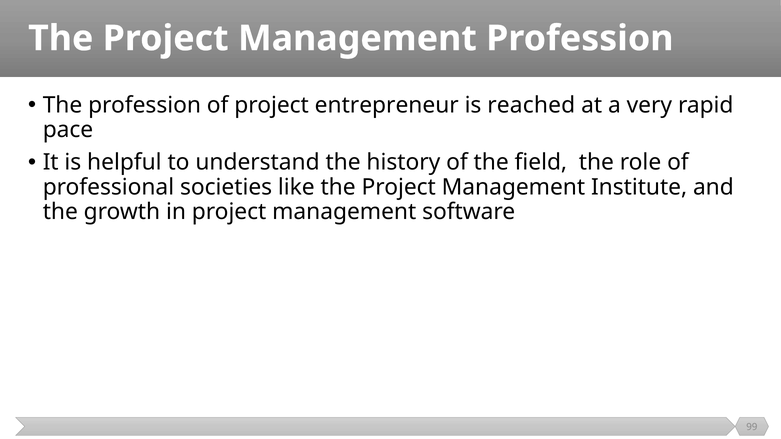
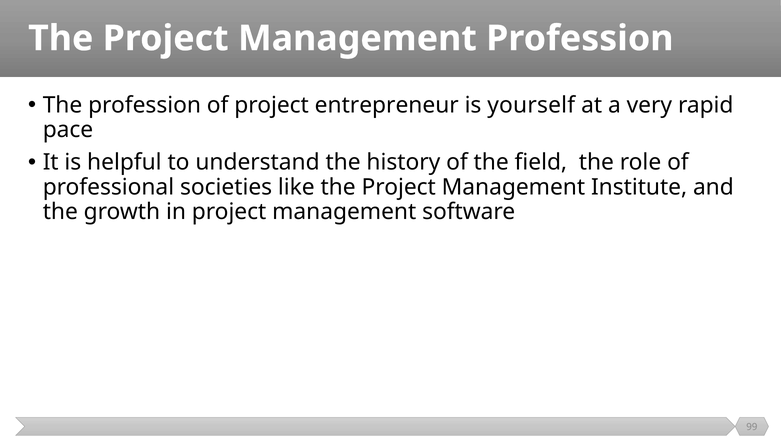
reached: reached -> yourself
